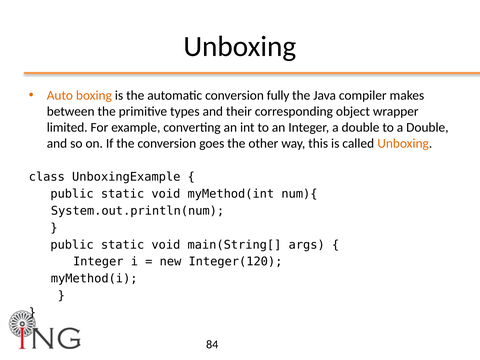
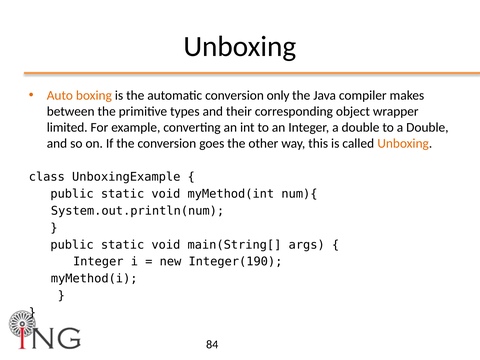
fully: fully -> only
Integer(120: Integer(120 -> Integer(190
